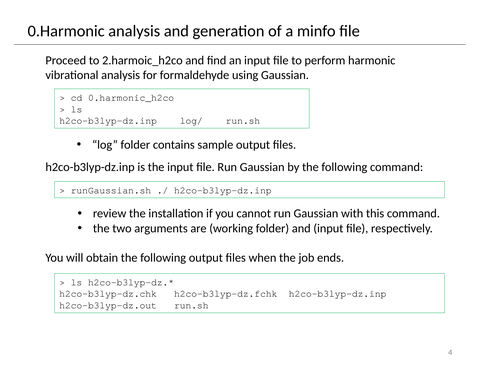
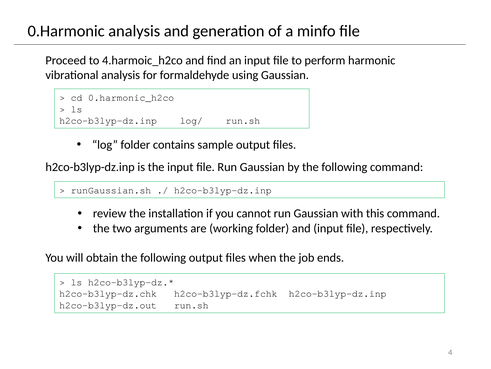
2.harmoic_h2co: 2.harmoic_h2co -> 4.harmoic_h2co
